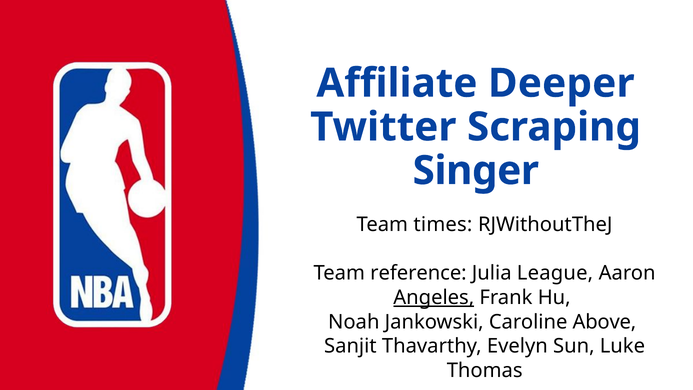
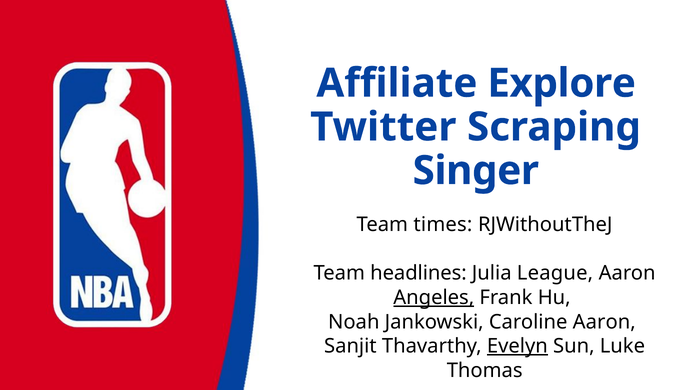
Deeper: Deeper -> Explore
reference: reference -> headlines
Caroline Above: Above -> Aaron
Evelyn underline: none -> present
